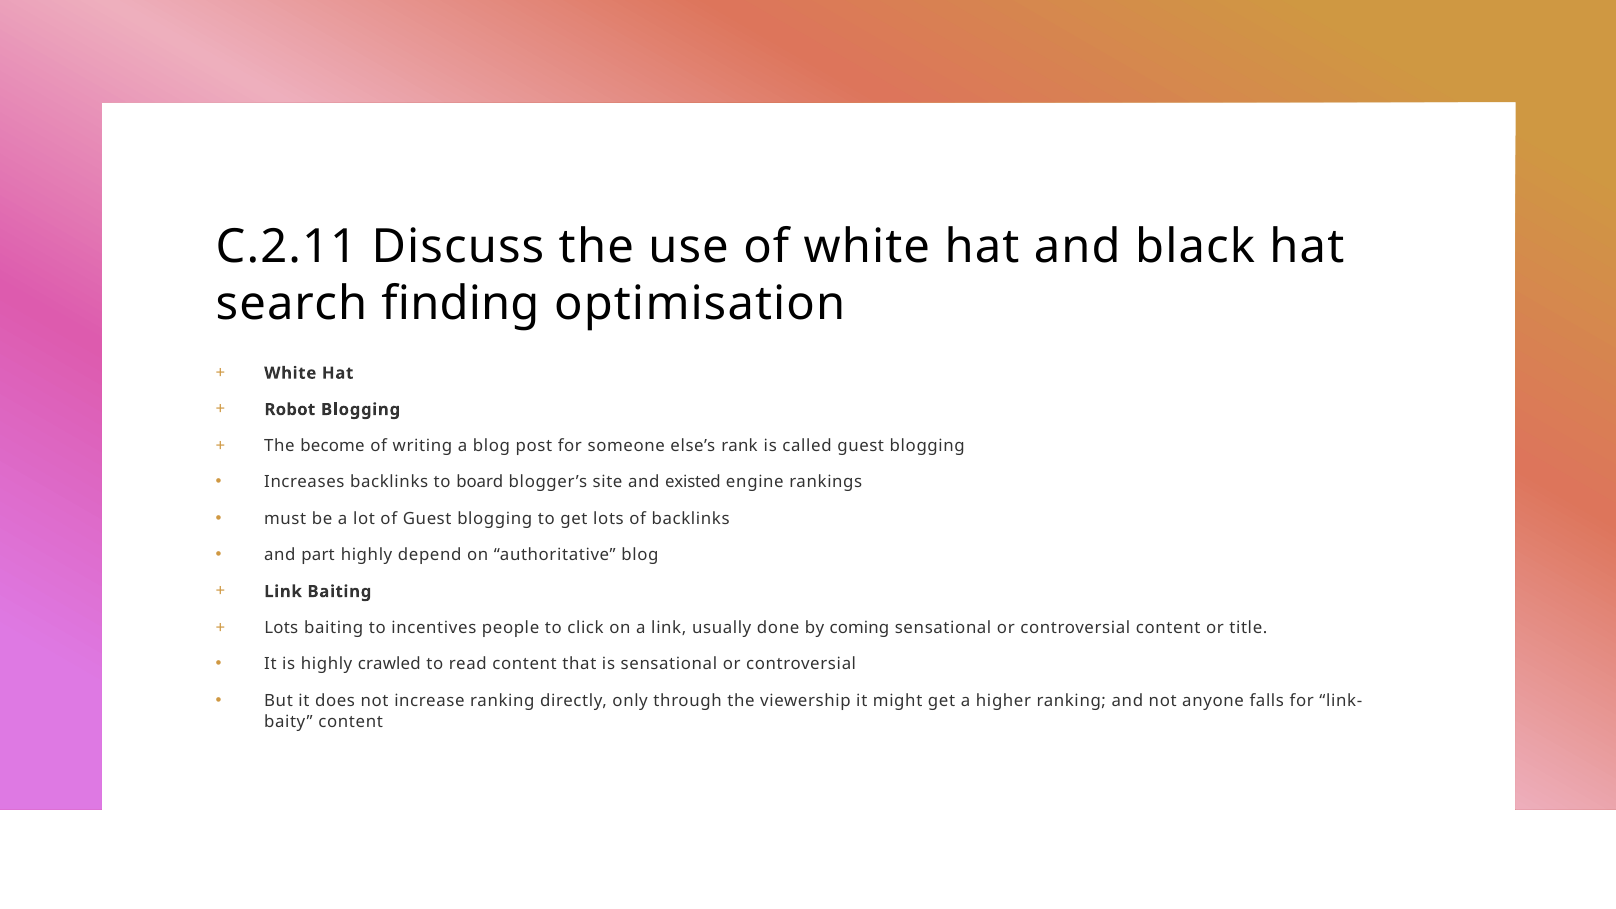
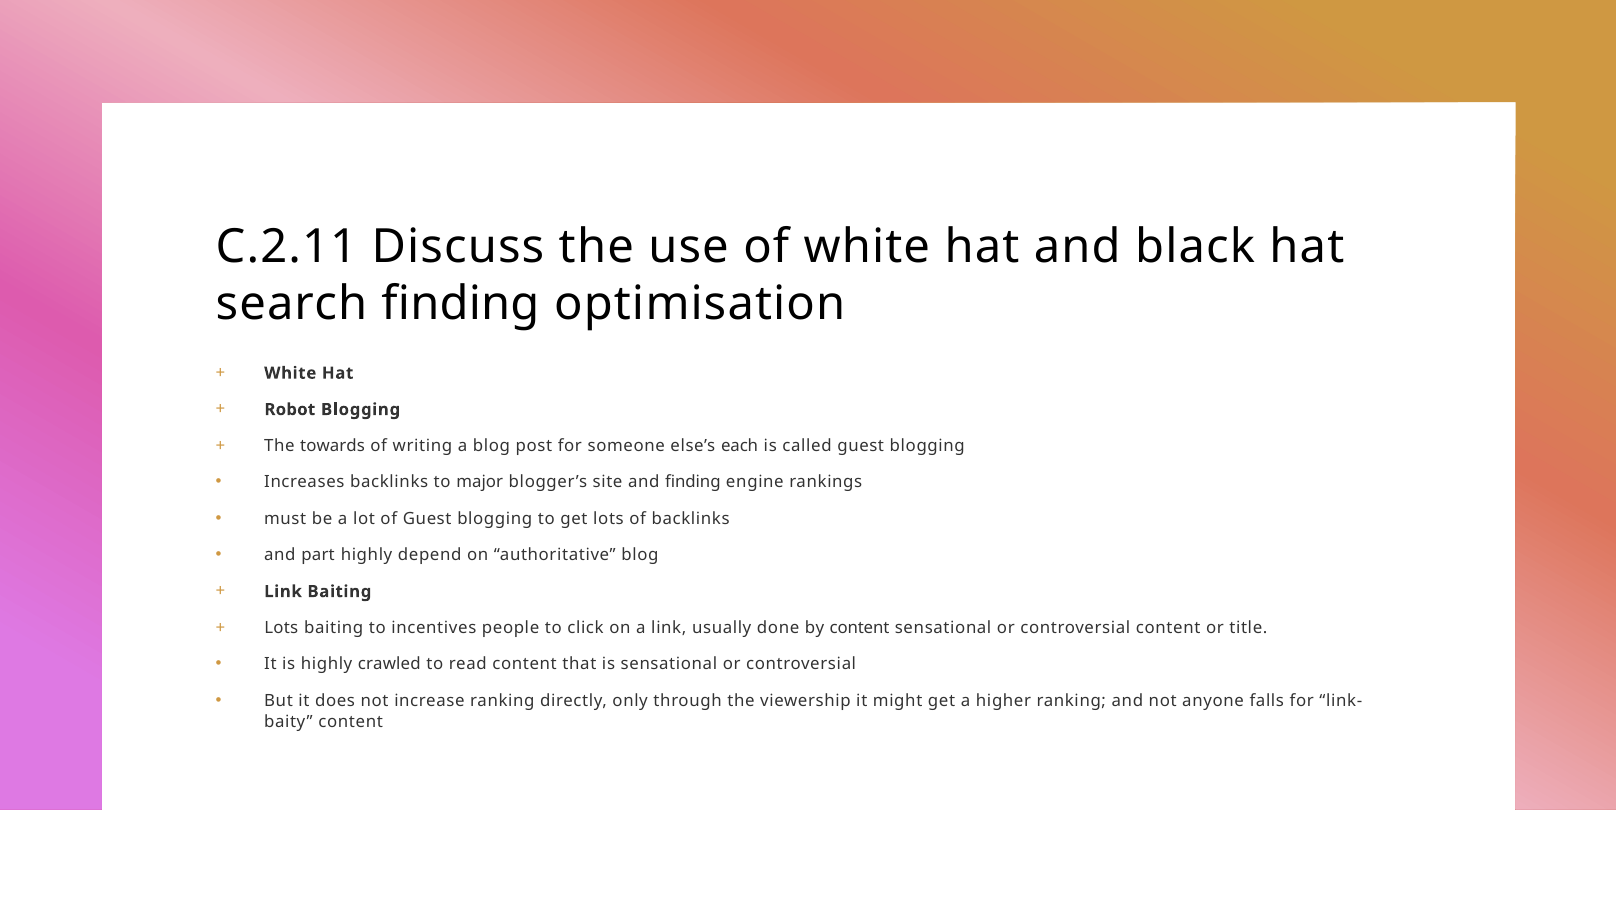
become: become -> towards
rank: rank -> each
board: board -> major
and existed: existed -> finding
by coming: coming -> content
